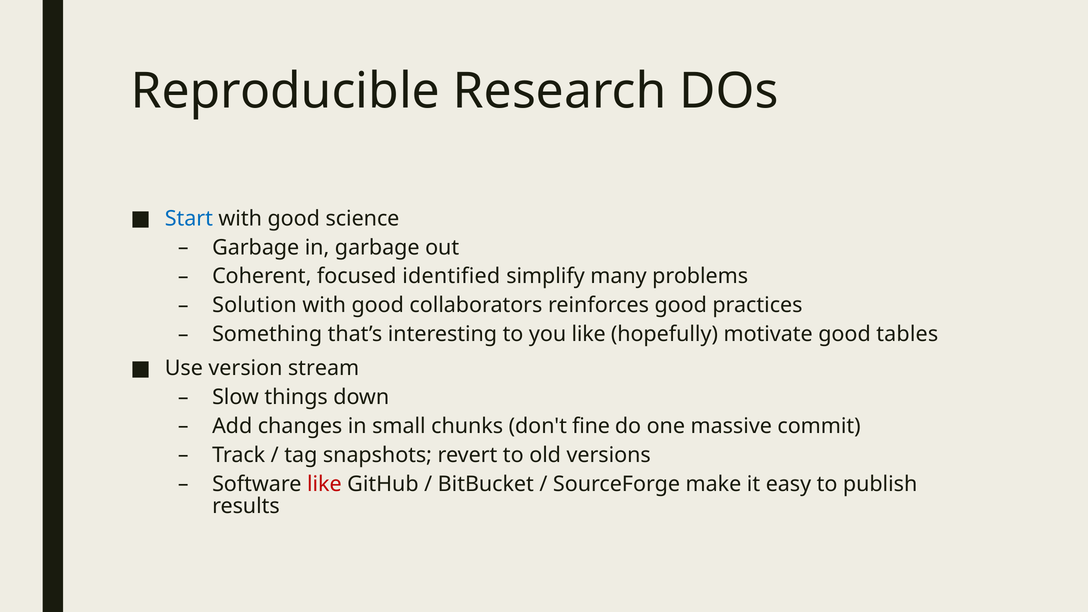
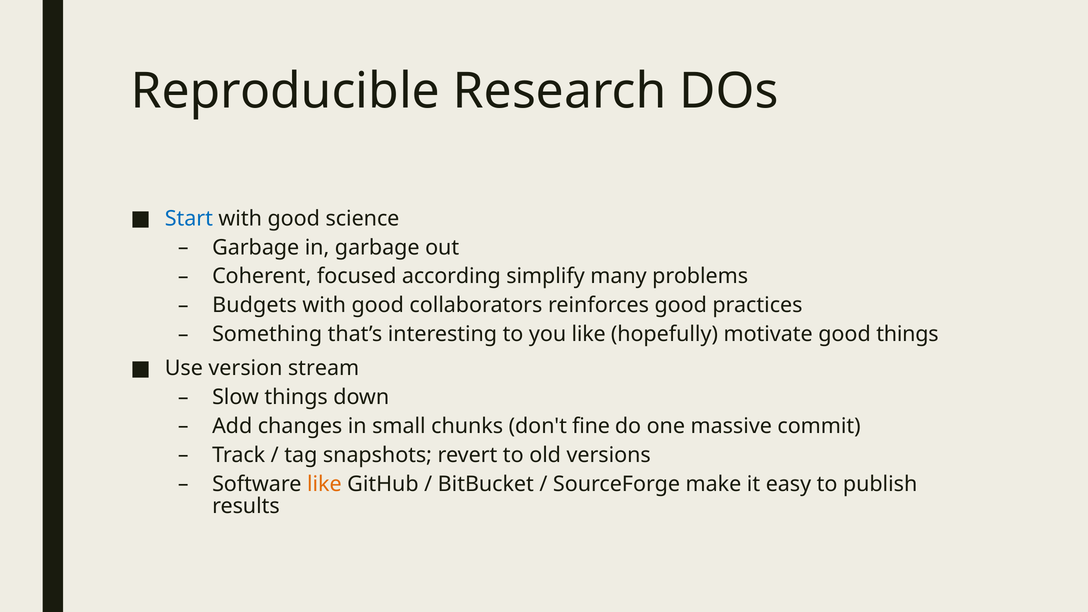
identified: identified -> according
Solution: Solution -> Budgets
good tables: tables -> things
like at (324, 484) colour: red -> orange
